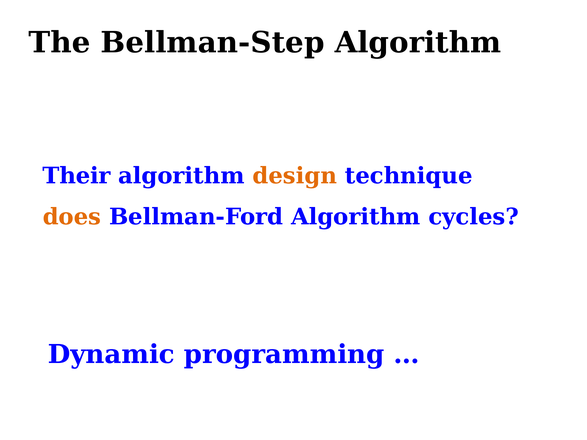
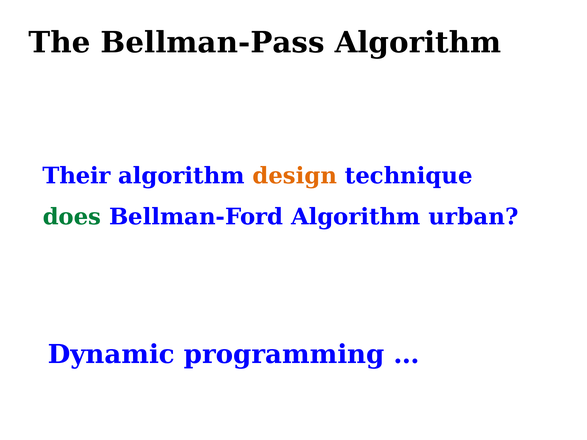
Bellman-Step: Bellman-Step -> Bellman-Pass
does colour: orange -> green
cycles: cycles -> urban
